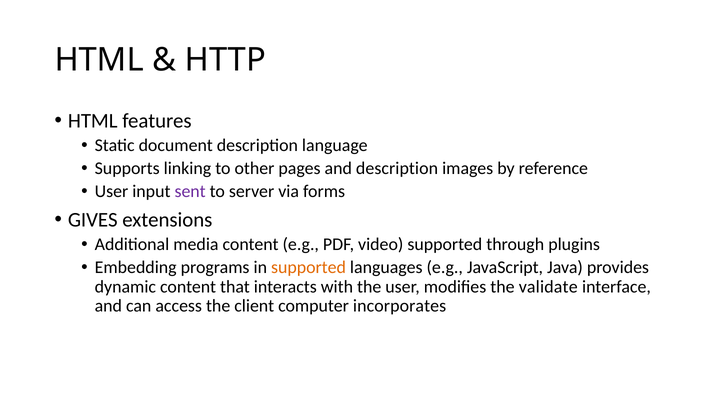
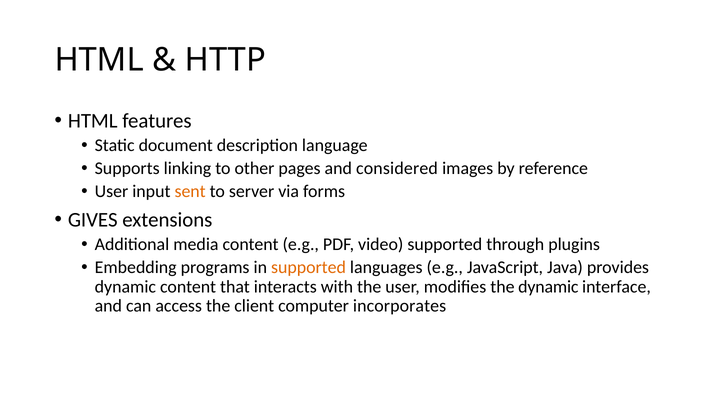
and description: description -> considered
sent colour: purple -> orange
the validate: validate -> dynamic
